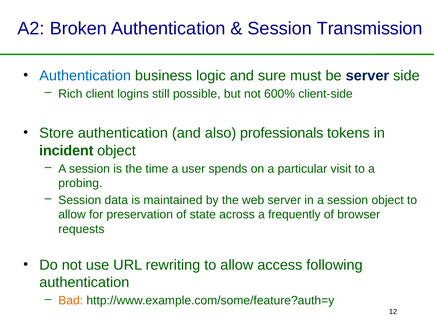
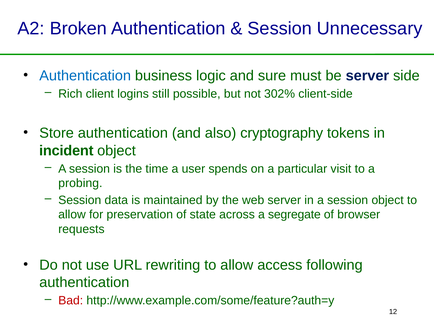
Transmission: Transmission -> Unnecessary
600%: 600% -> 302%
professionals: professionals -> cryptography
frequently: frequently -> segregate
Bad colour: orange -> red
